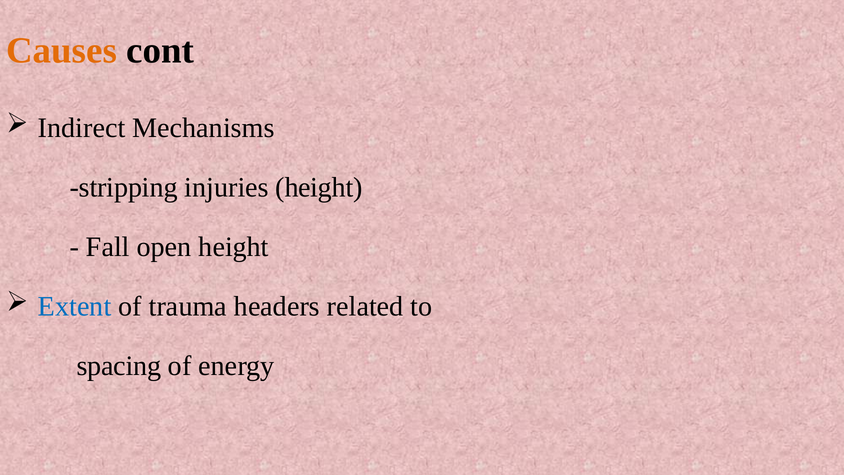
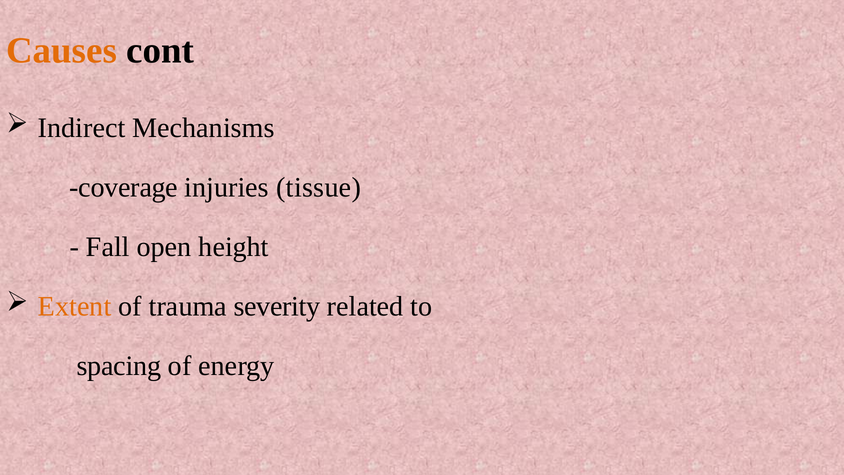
stripping: stripping -> coverage
injuries height: height -> tissue
Extent colour: blue -> orange
headers: headers -> severity
